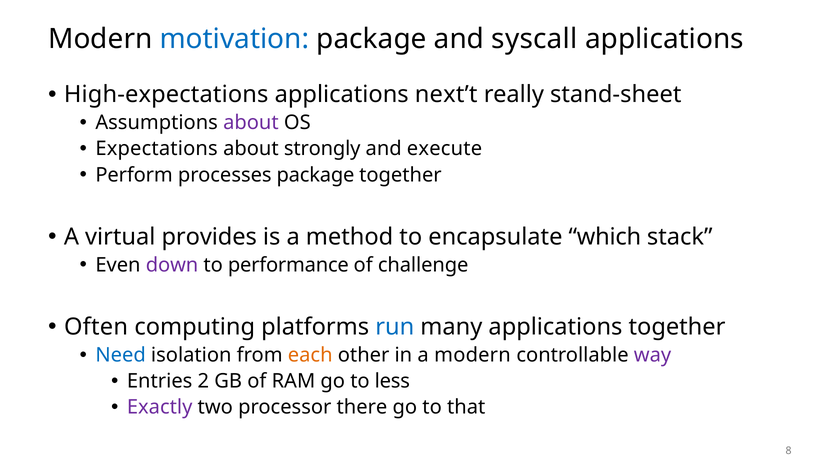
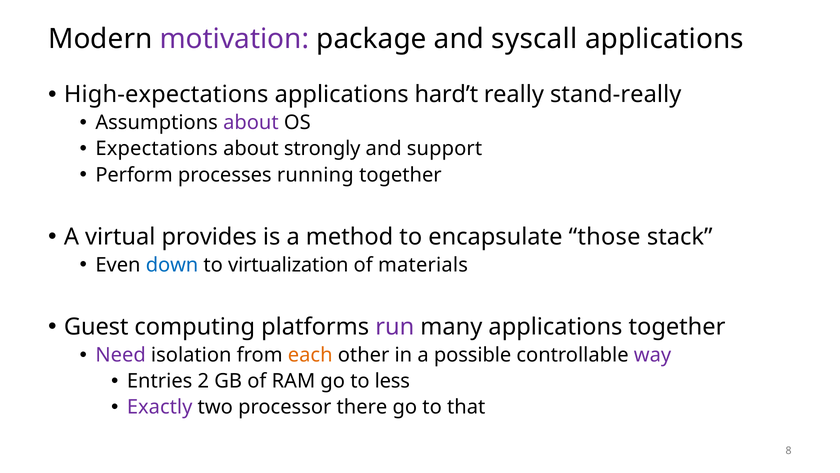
motivation colour: blue -> purple
next’t: next’t -> hard’t
stand-sheet: stand-sheet -> stand-really
execute: execute -> support
processes package: package -> running
which: which -> those
down colour: purple -> blue
performance: performance -> virtualization
challenge: challenge -> materials
Often: Often -> Guest
run colour: blue -> purple
Need colour: blue -> purple
a modern: modern -> possible
